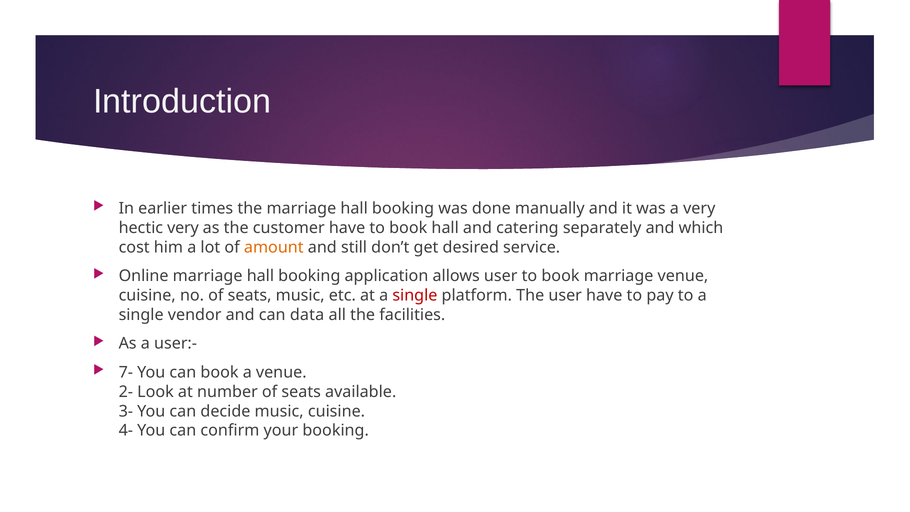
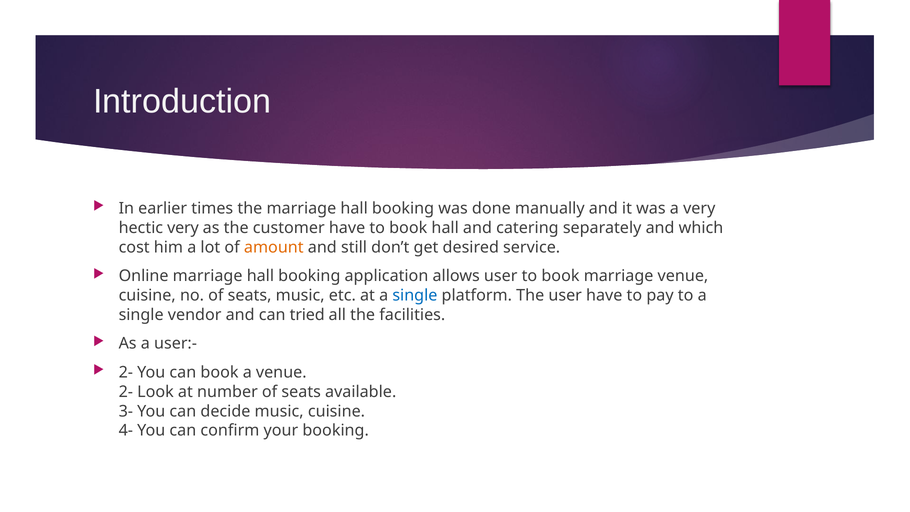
single at (415, 295) colour: red -> blue
data: data -> tried
7- at (126, 372): 7- -> 2-
